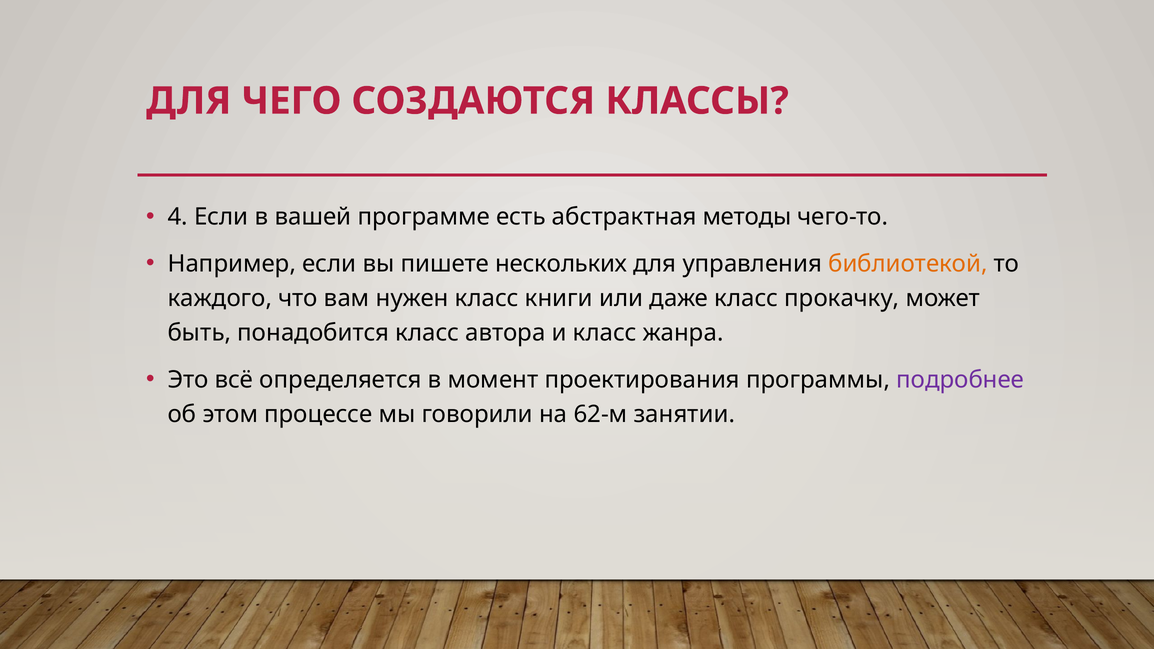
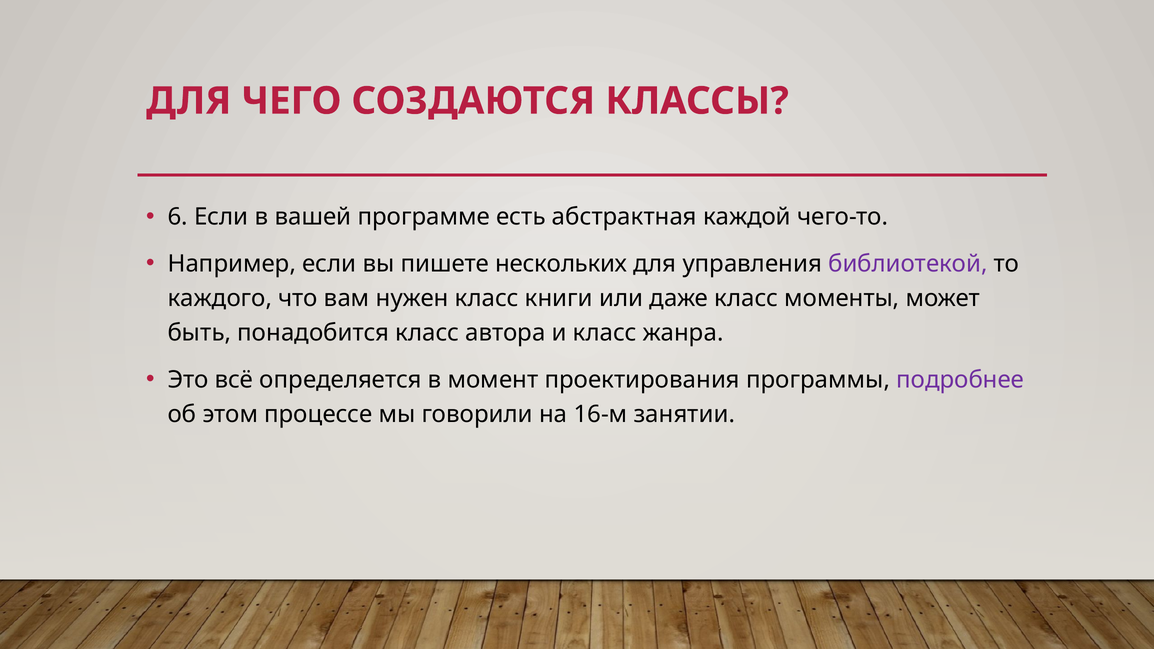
4: 4 -> 6
методы: методы -> каждой
библиотекой colour: orange -> purple
прокачку: прокачку -> моменты
62-м: 62-м -> 16-м
